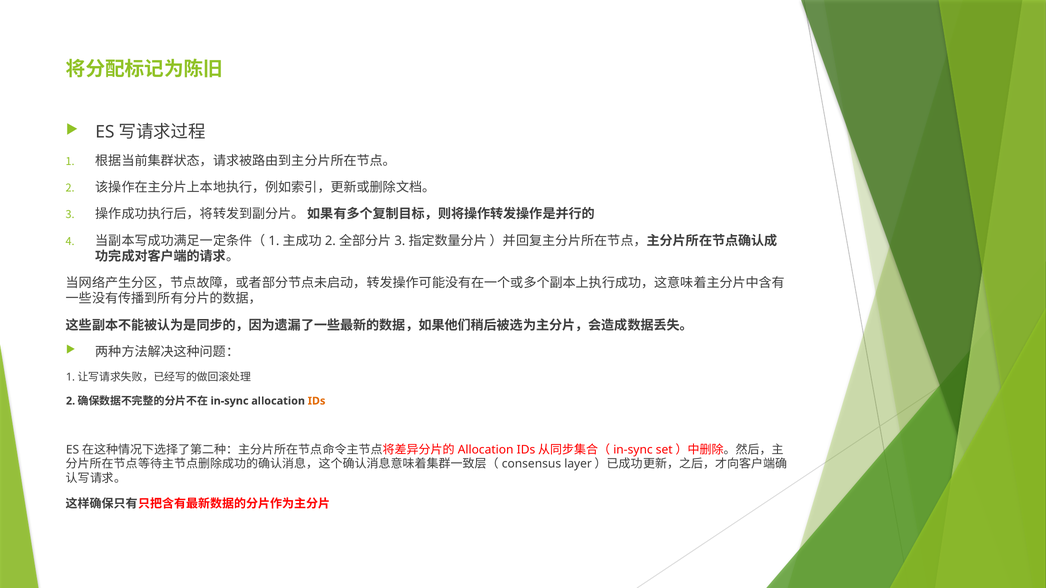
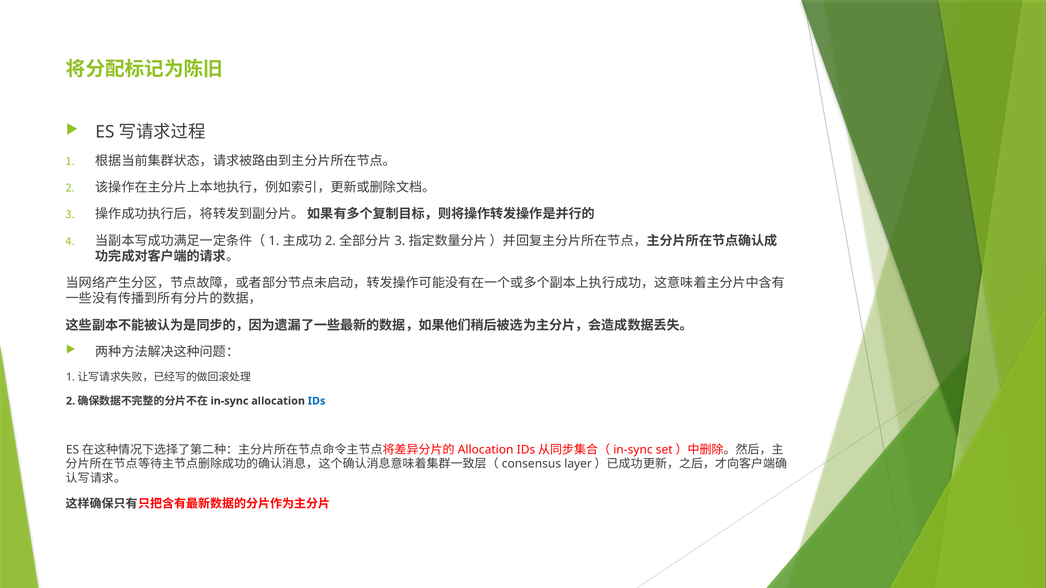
IDs colour: orange -> blue
